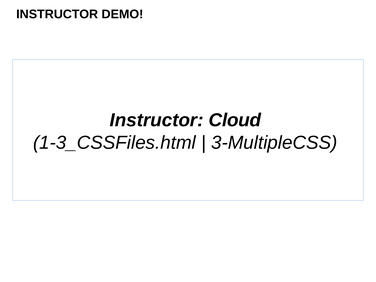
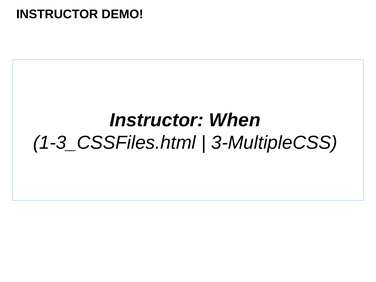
Cloud: Cloud -> When
